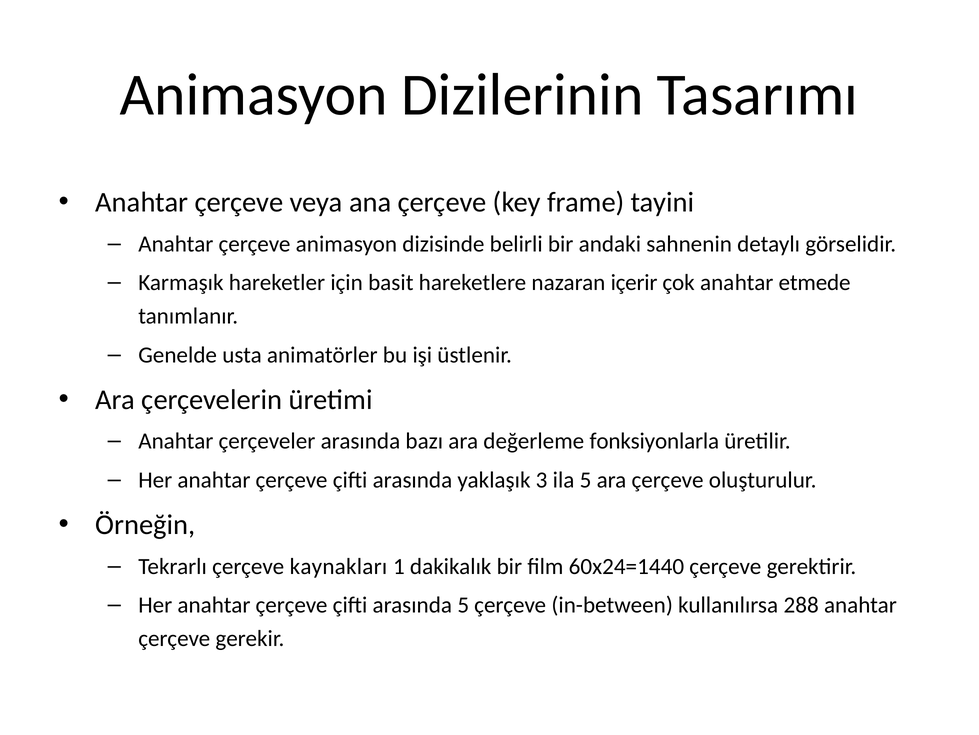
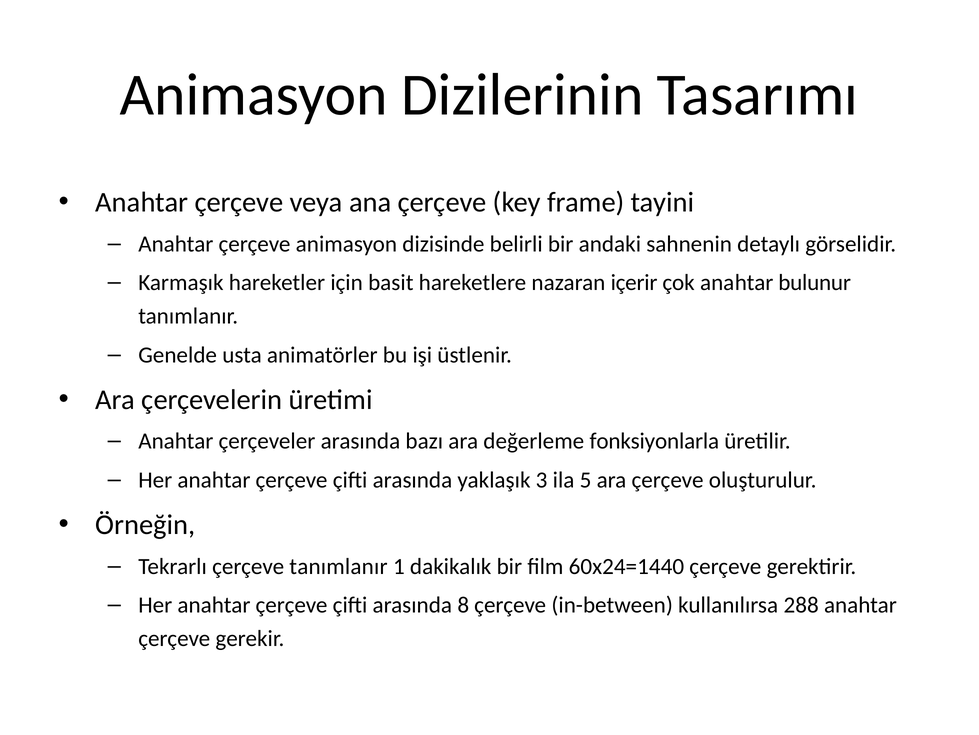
etmede: etmede -> bulunur
çerçeve kaynakları: kaynakları -> tanımlanır
arasında 5: 5 -> 8
